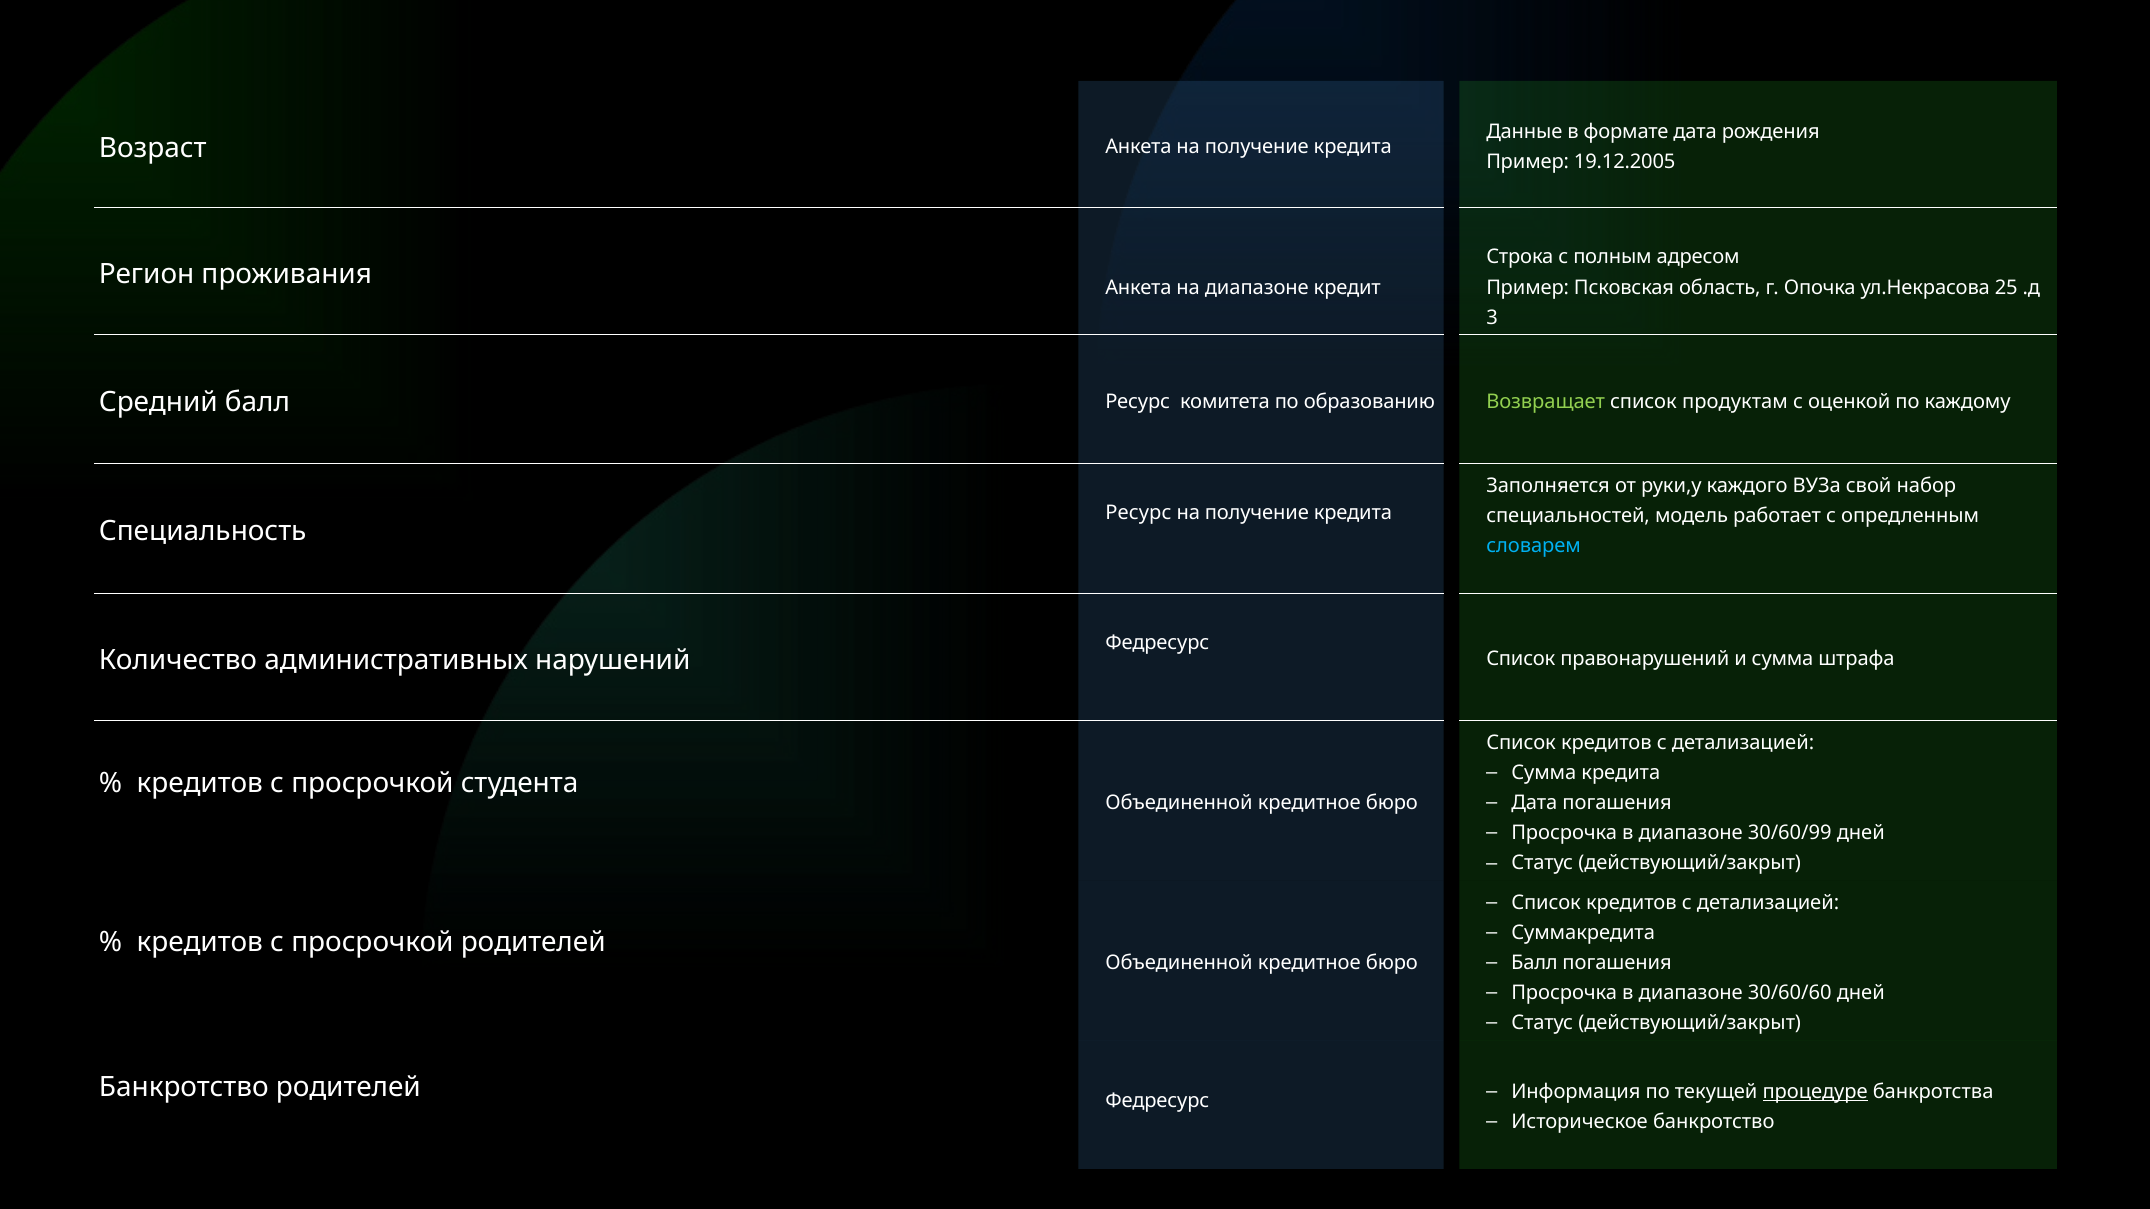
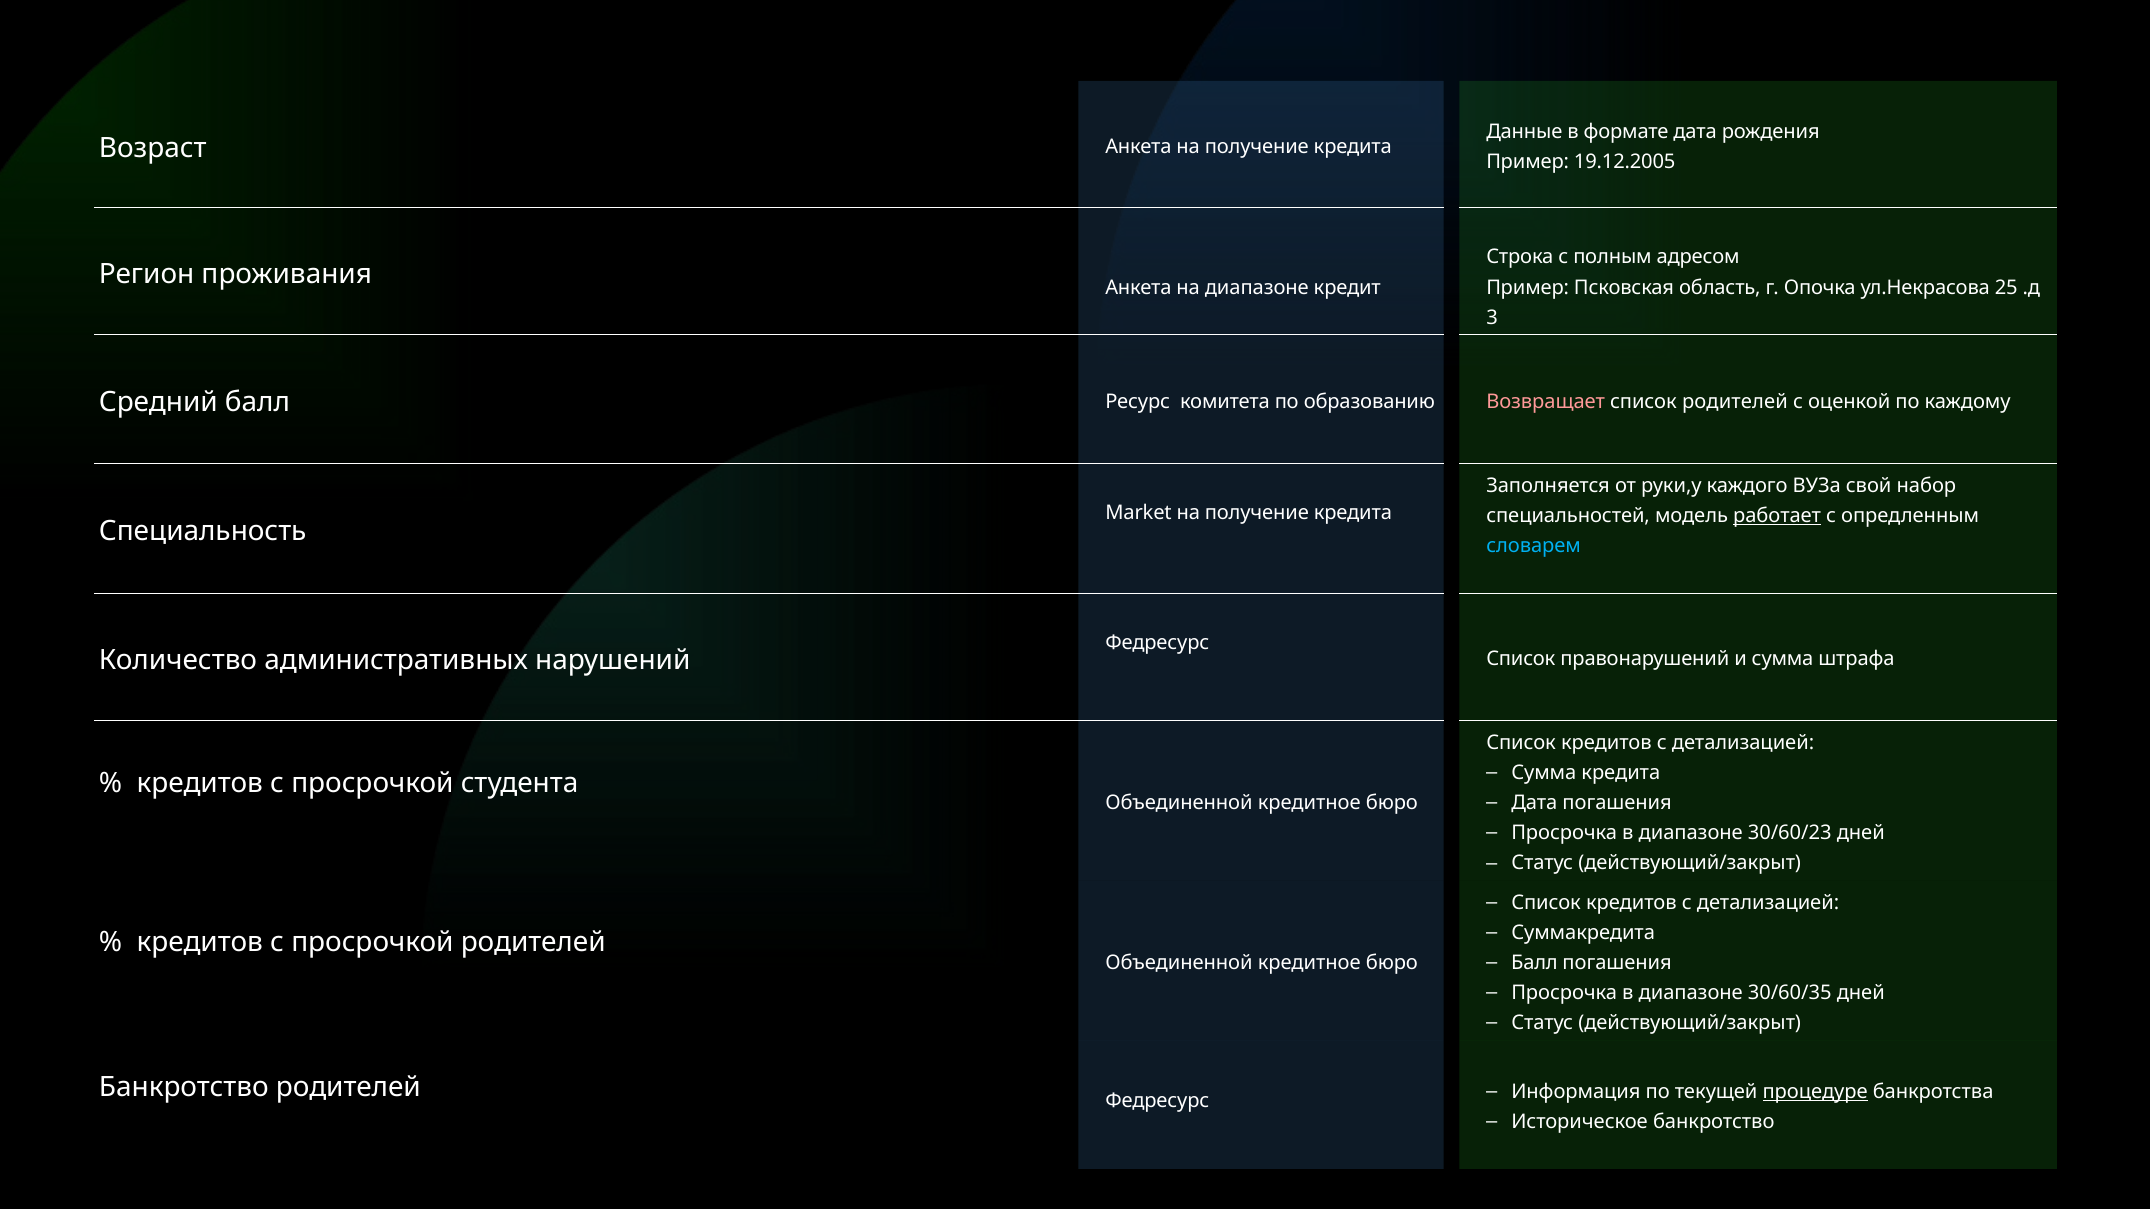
Возвращает colour: light green -> pink
список продуктам: продуктам -> родителей
Ресурс at (1138, 513): Ресурс -> Market
работает underline: none -> present
30/60/99: 30/60/99 -> 30/60/23
30/60/60: 30/60/60 -> 30/60/35
